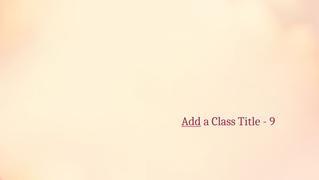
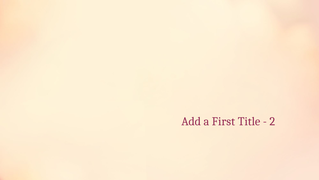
Add underline: present -> none
Class: Class -> First
9: 9 -> 2
